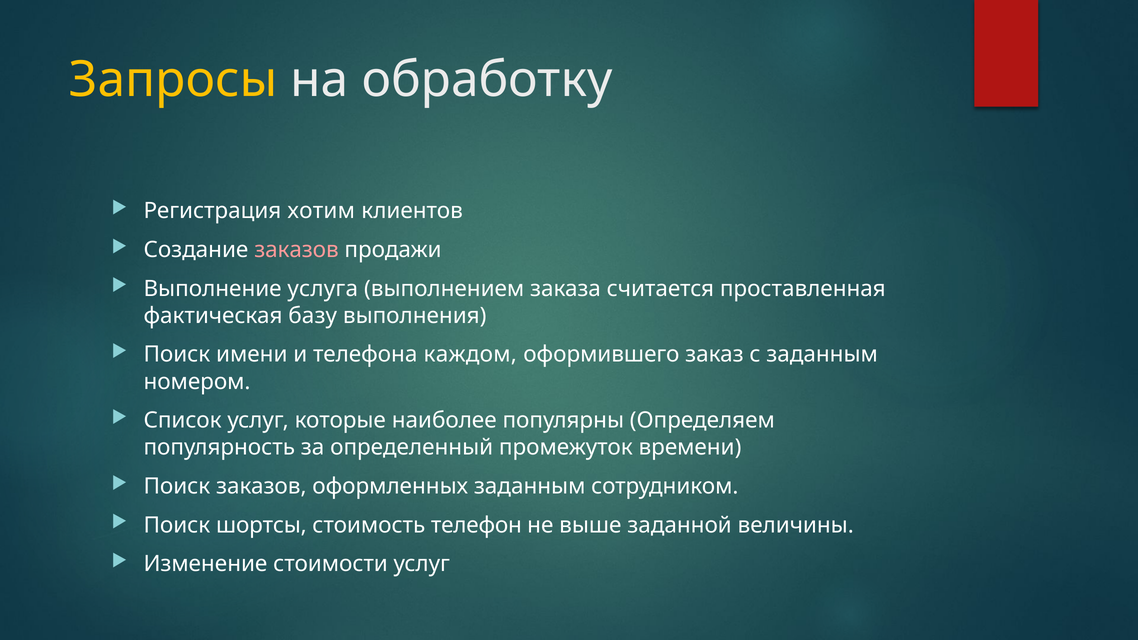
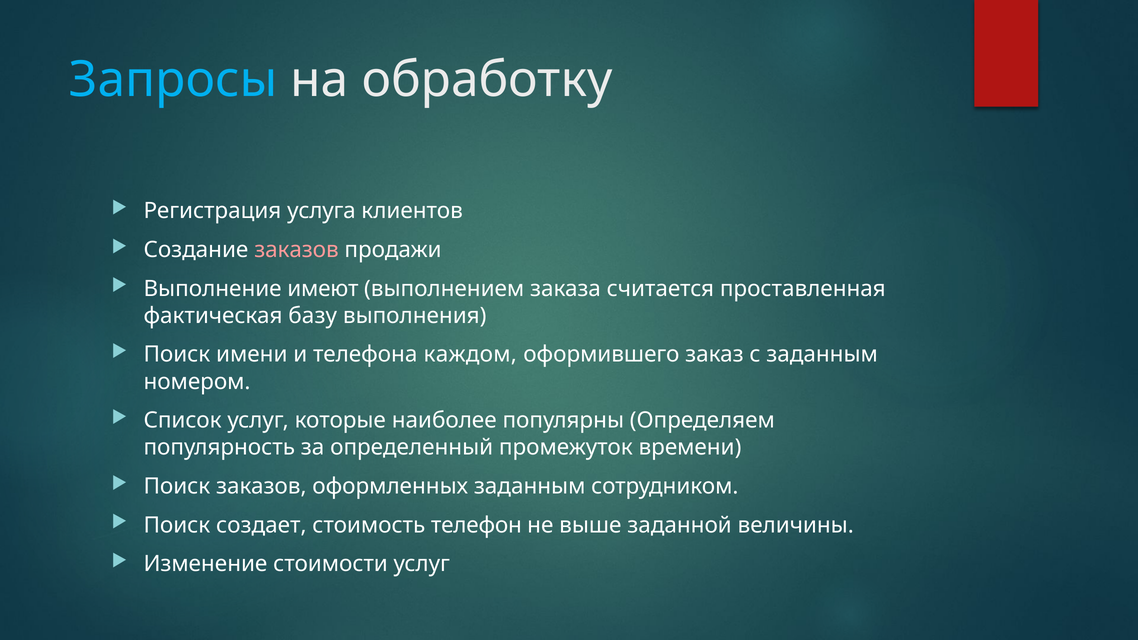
Запросы colour: yellow -> light blue
хотим: хотим -> услуга
услуга: услуга -> имеют
шортсы: шортсы -> создает
